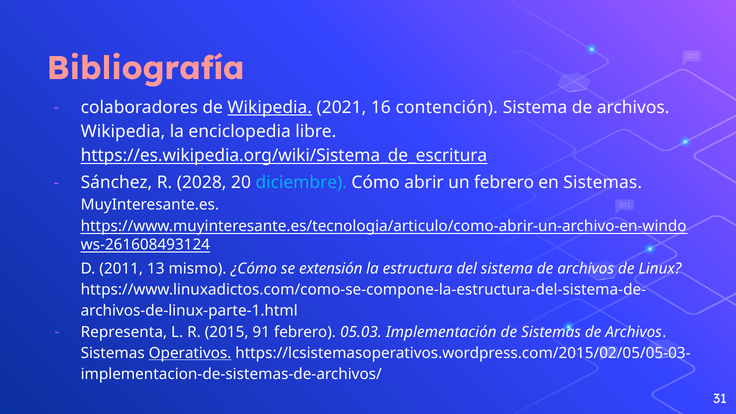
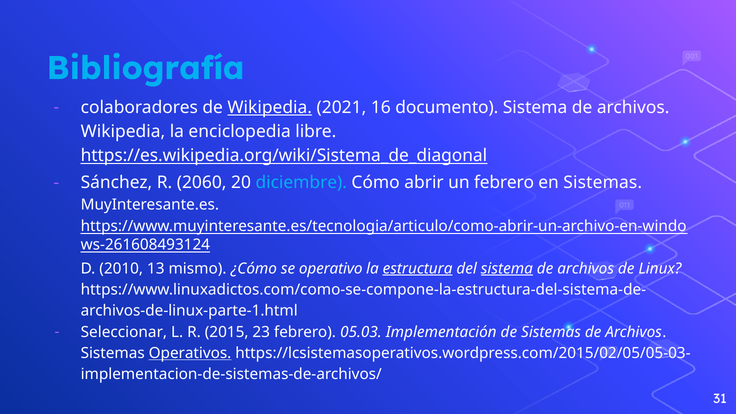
Bibliografía colour: pink -> light blue
contención: contención -> documento
https://es.wikipedia.org/wiki/Sistema_de_escritura: https://es.wikipedia.org/wiki/Sistema_de_escritura -> https://es.wikipedia.org/wiki/Sistema_de_diagonal
2028: 2028 -> 2060
2011: 2011 -> 2010
extensión: extensión -> operativo
estructura underline: none -> present
sistema at (507, 269) underline: none -> present
Representa: Representa -> Seleccionar
91: 91 -> 23
